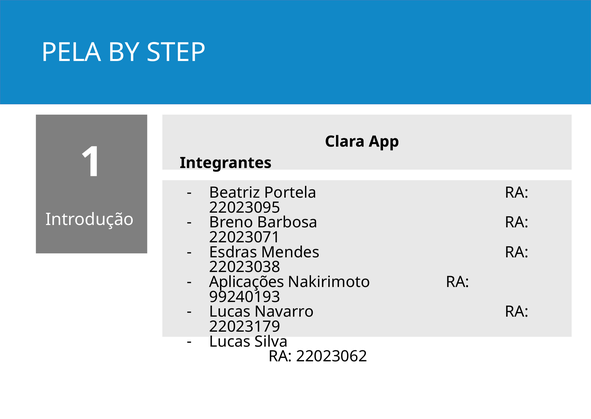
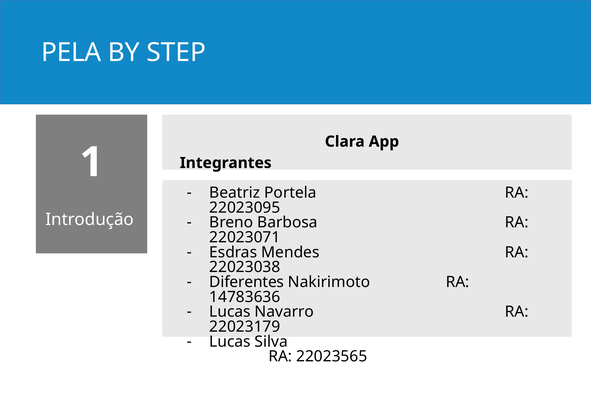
Aplicações: Aplicações -> Diferentes
99240193: 99240193 -> 14783636
22023062: 22023062 -> 22023565
